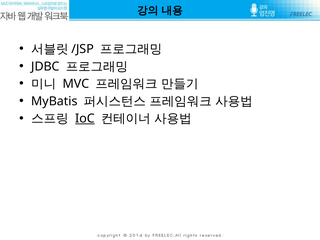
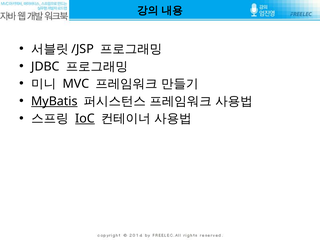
MyBatis underline: none -> present
